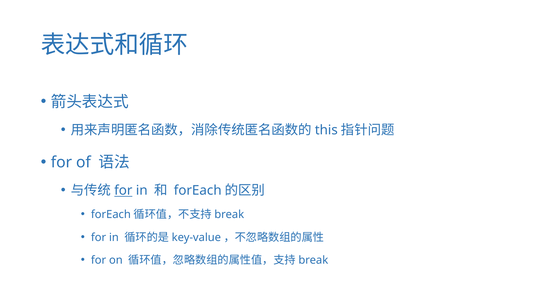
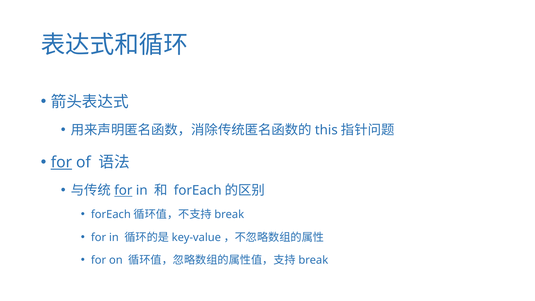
for at (61, 162) underline: none -> present
